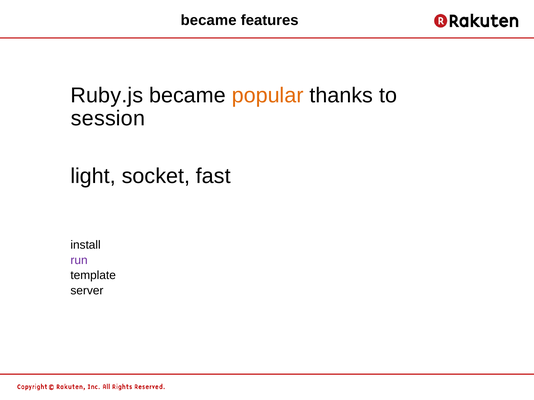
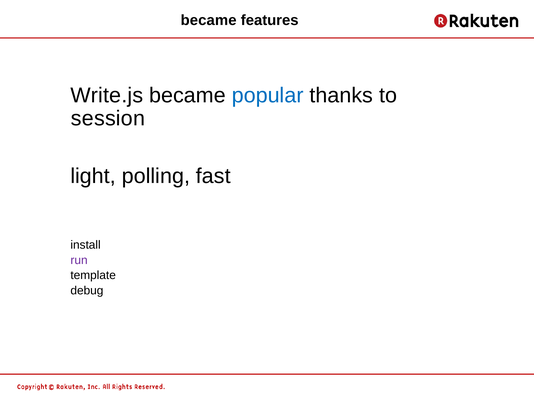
Ruby.js: Ruby.js -> Write.js
popular colour: orange -> blue
socket: socket -> polling
server: server -> debug
